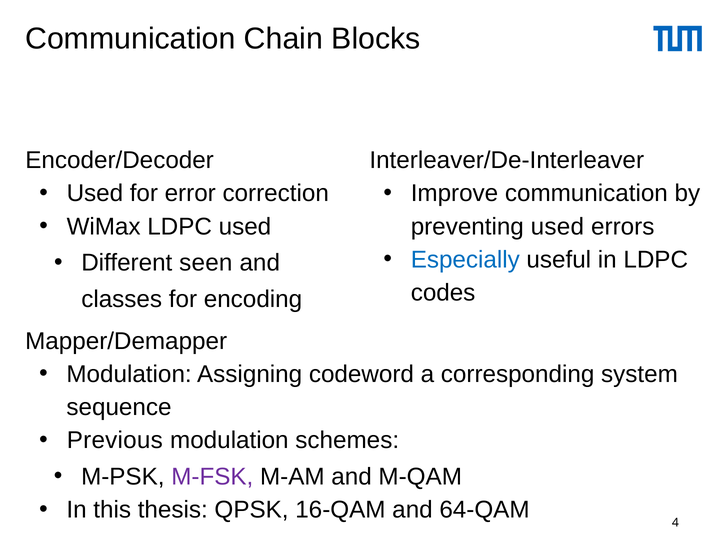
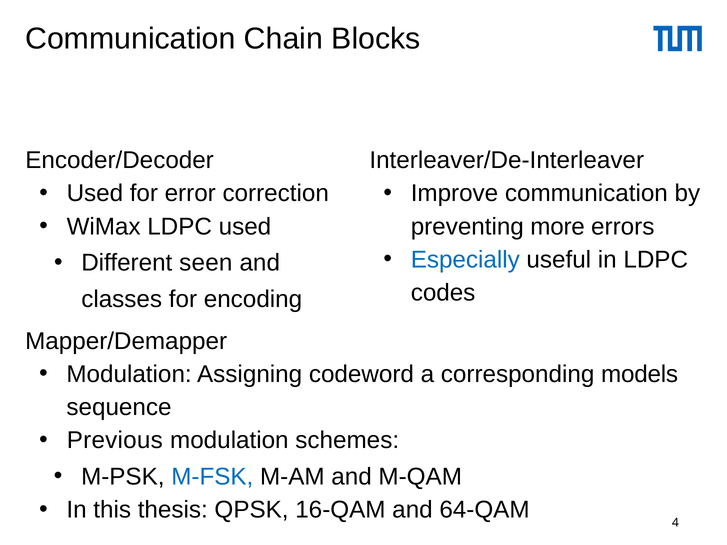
preventing used: used -> more
system: system -> models
M-FSK colour: purple -> blue
